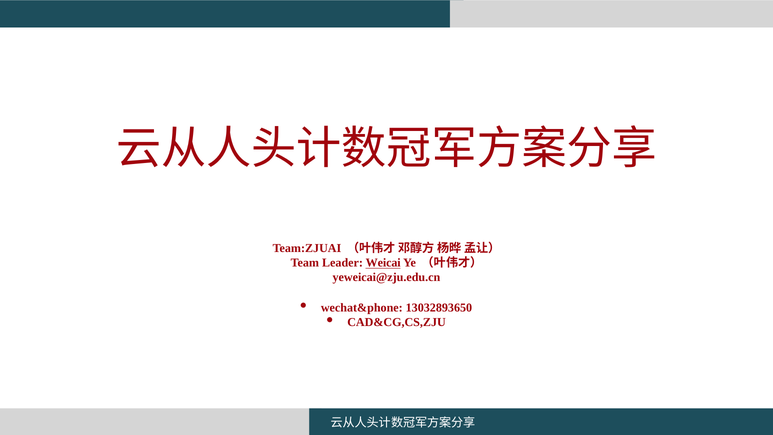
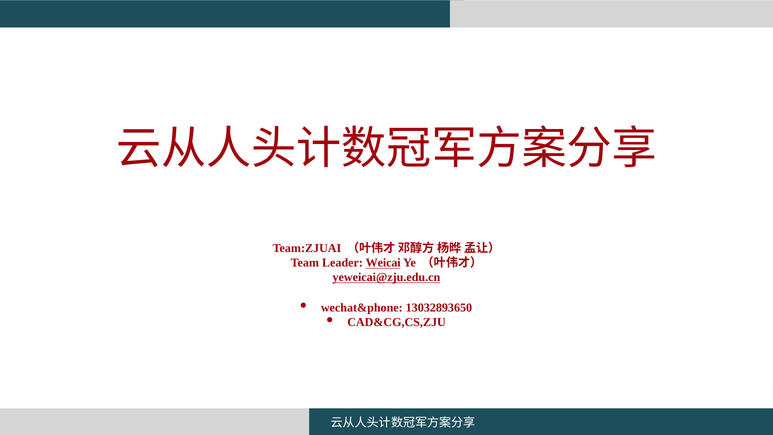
yeweicai@zju.edu.cn underline: none -> present
